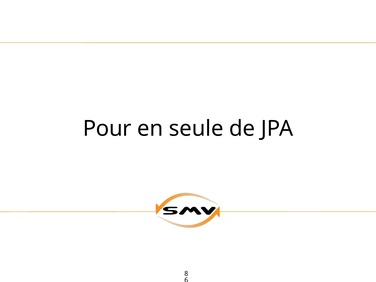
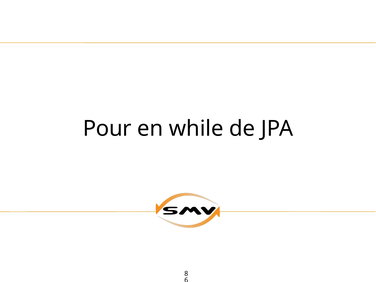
seule: seule -> while
